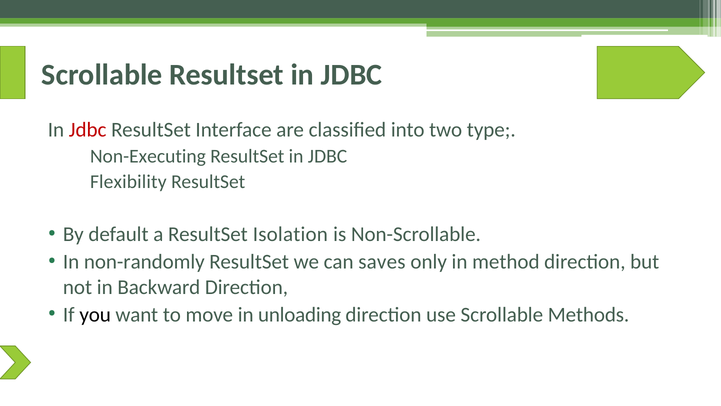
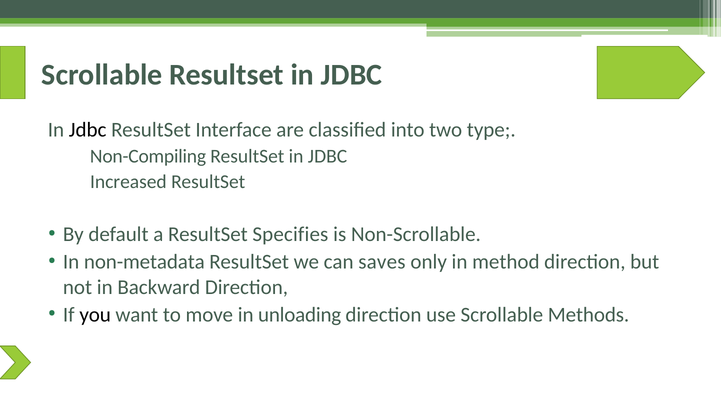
Jdbc at (88, 130) colour: red -> black
Non-Executing: Non-Executing -> Non-Compiling
Flexibility: Flexibility -> Increased
Isolation: Isolation -> Specifies
non-randomly: non-randomly -> non-metadata
